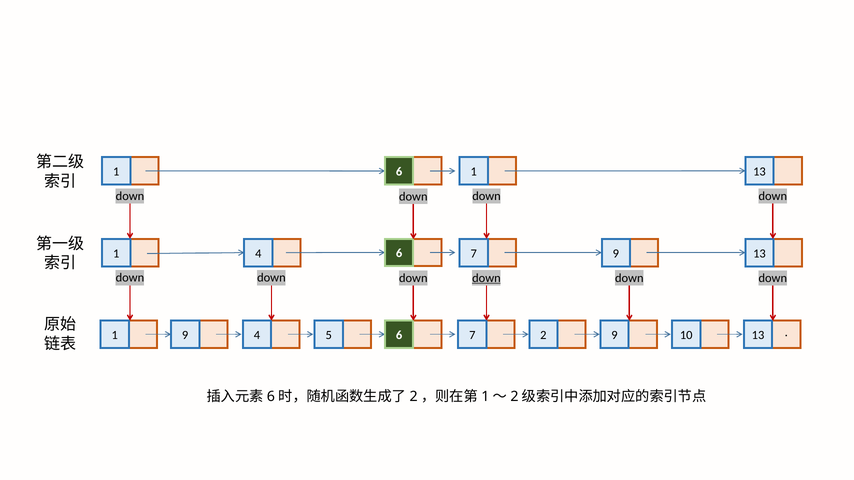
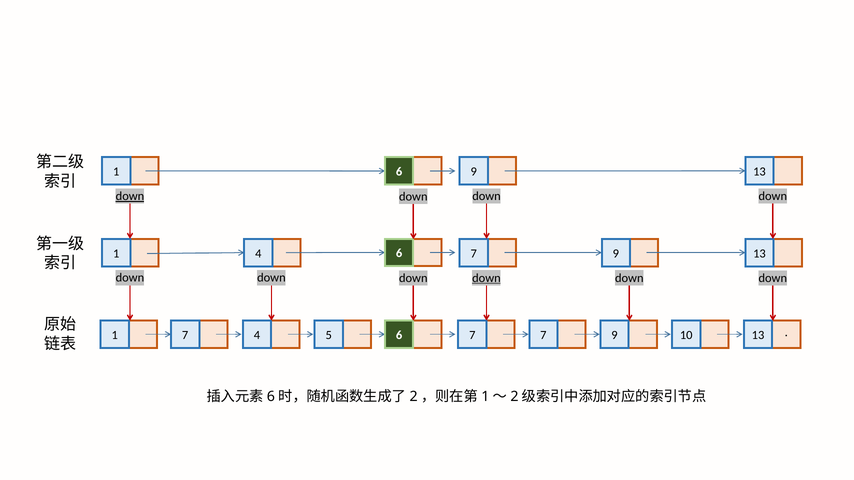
1 1: 1 -> 9
down at (130, 196) underline: none -> present
1 9: 9 -> 7
7 2: 2 -> 7
